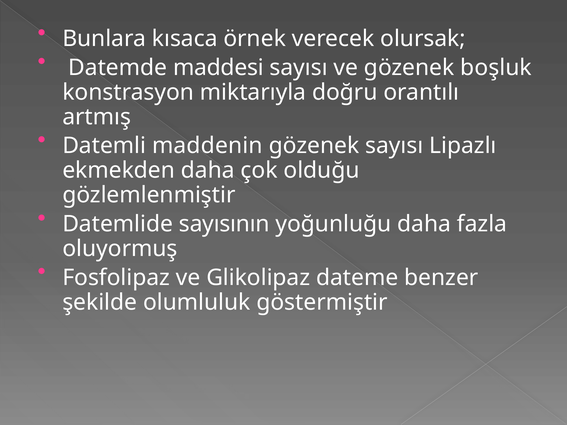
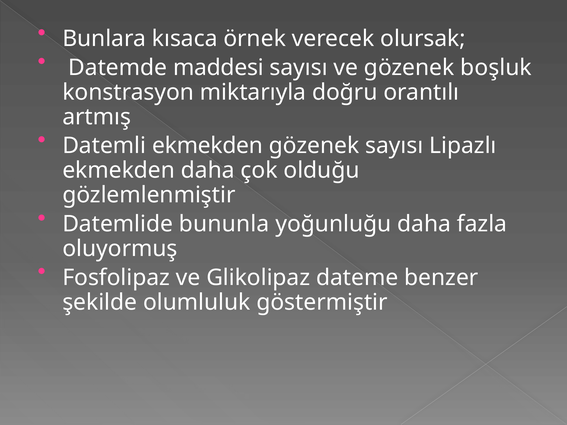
Datemli maddenin: maddenin -> ekmekden
sayısının: sayısının -> bununla
